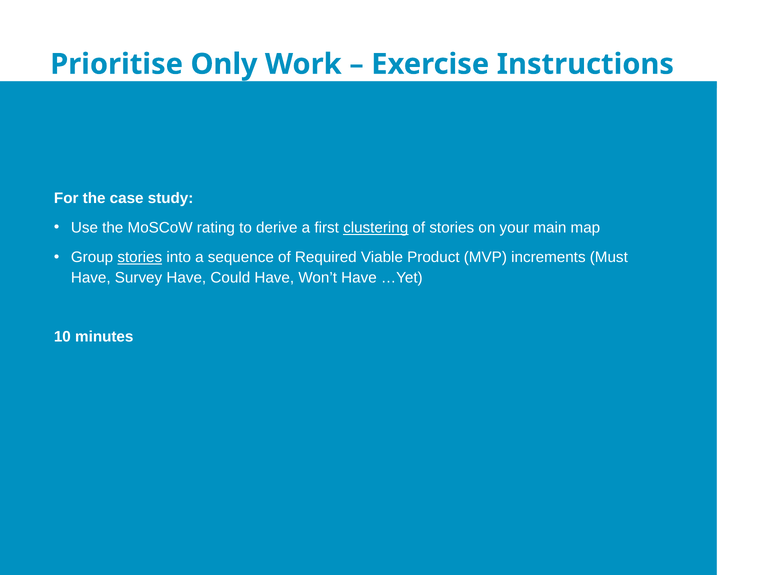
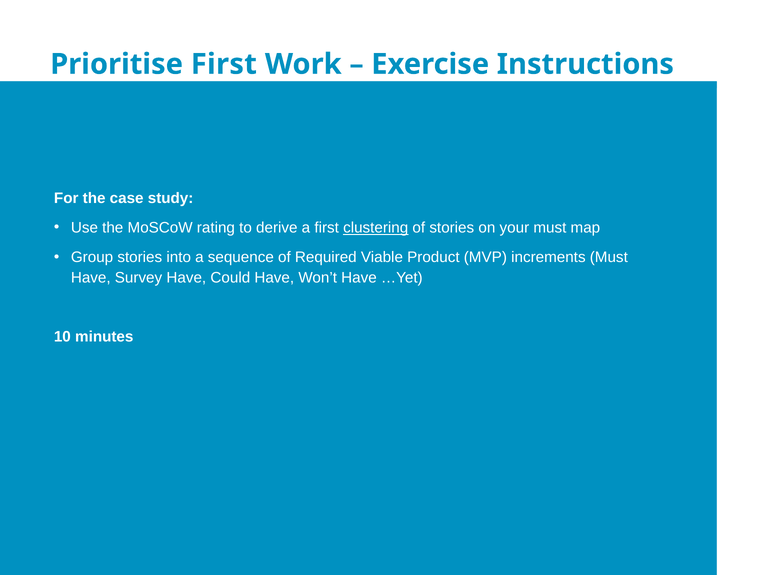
Prioritise Only: Only -> First
your main: main -> must
stories at (140, 257) underline: present -> none
